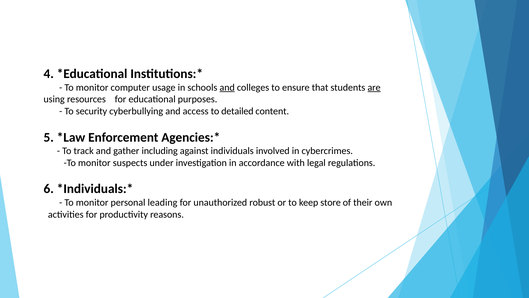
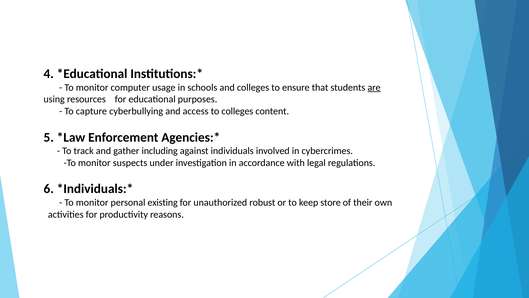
and at (227, 87) underline: present -> none
security: security -> capture
to detailed: detailed -> colleges
leading: leading -> existing
